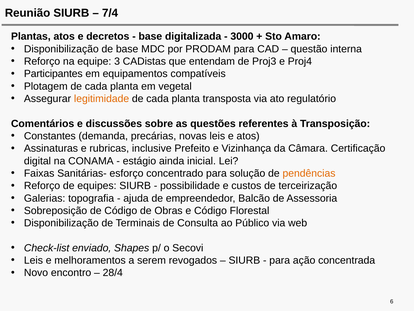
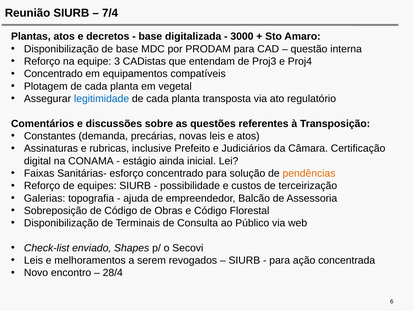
Participantes at (53, 74): Participantes -> Concentrado
legitimidade colour: orange -> blue
Vizinhança: Vizinhança -> Judiciários
